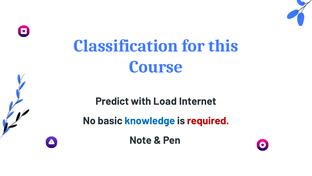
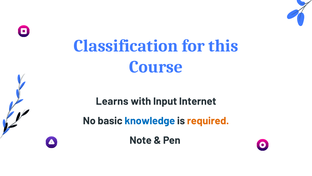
Predict: Predict -> Learns
Load: Load -> Input
required colour: red -> orange
